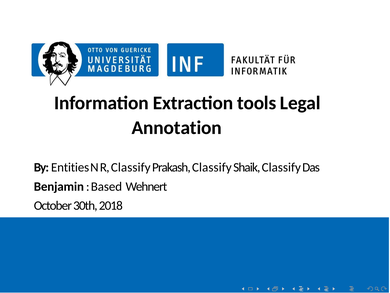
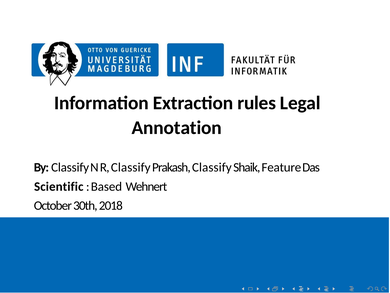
tools: tools -> rules
By Entities: Entities -> Classify
Shaik Classify: Classify -> Feature
Benjamin: Benjamin -> Scientific
